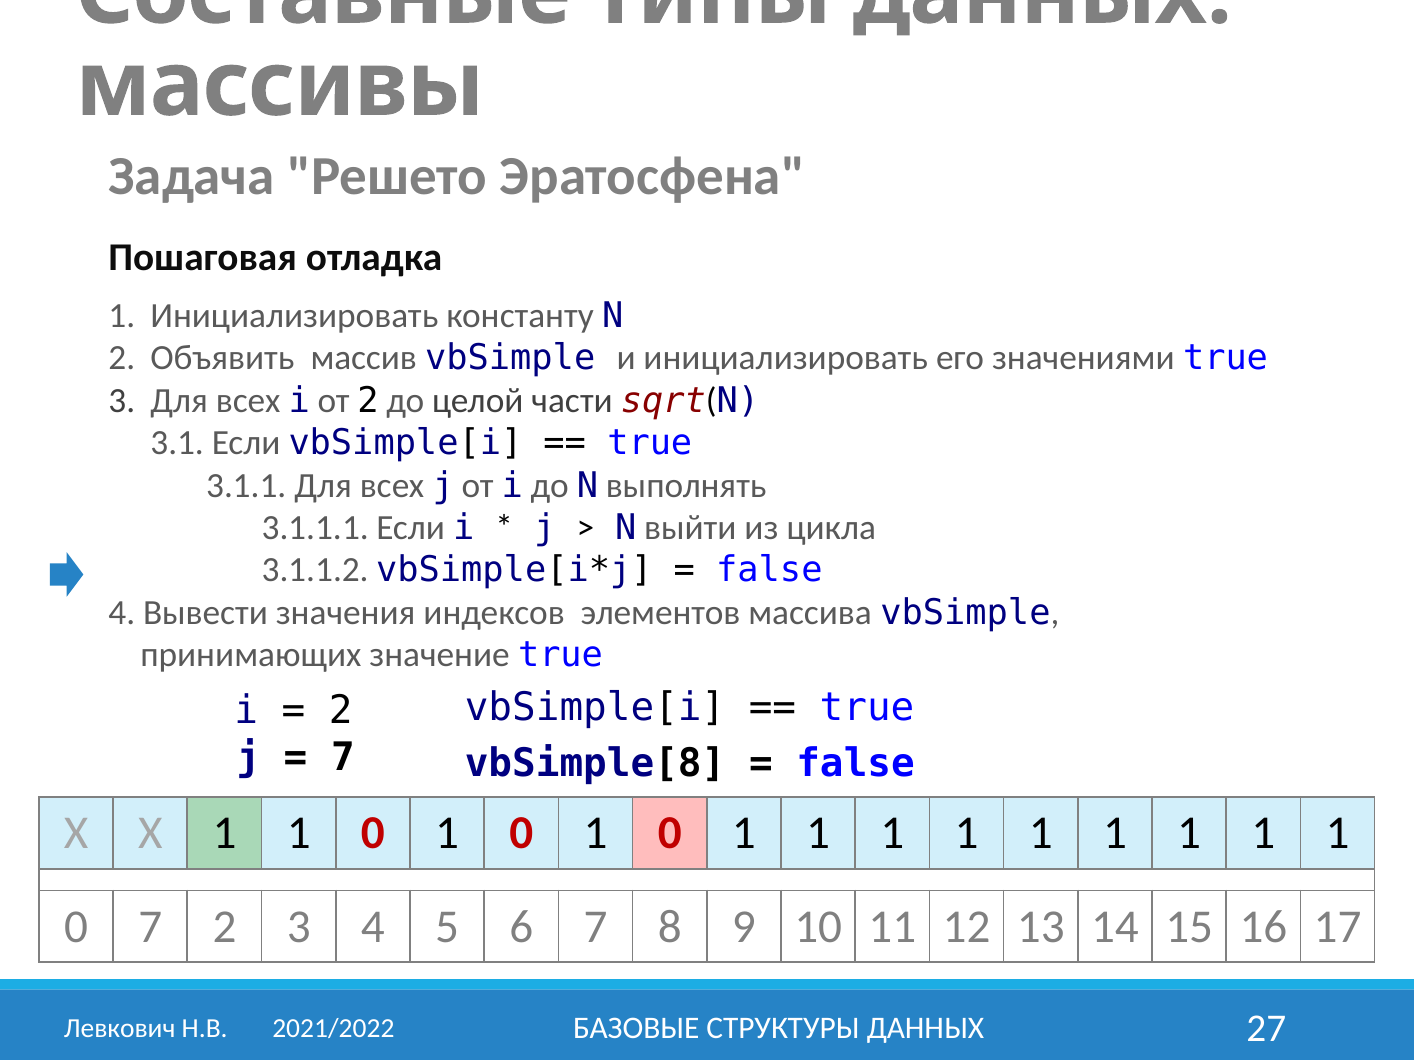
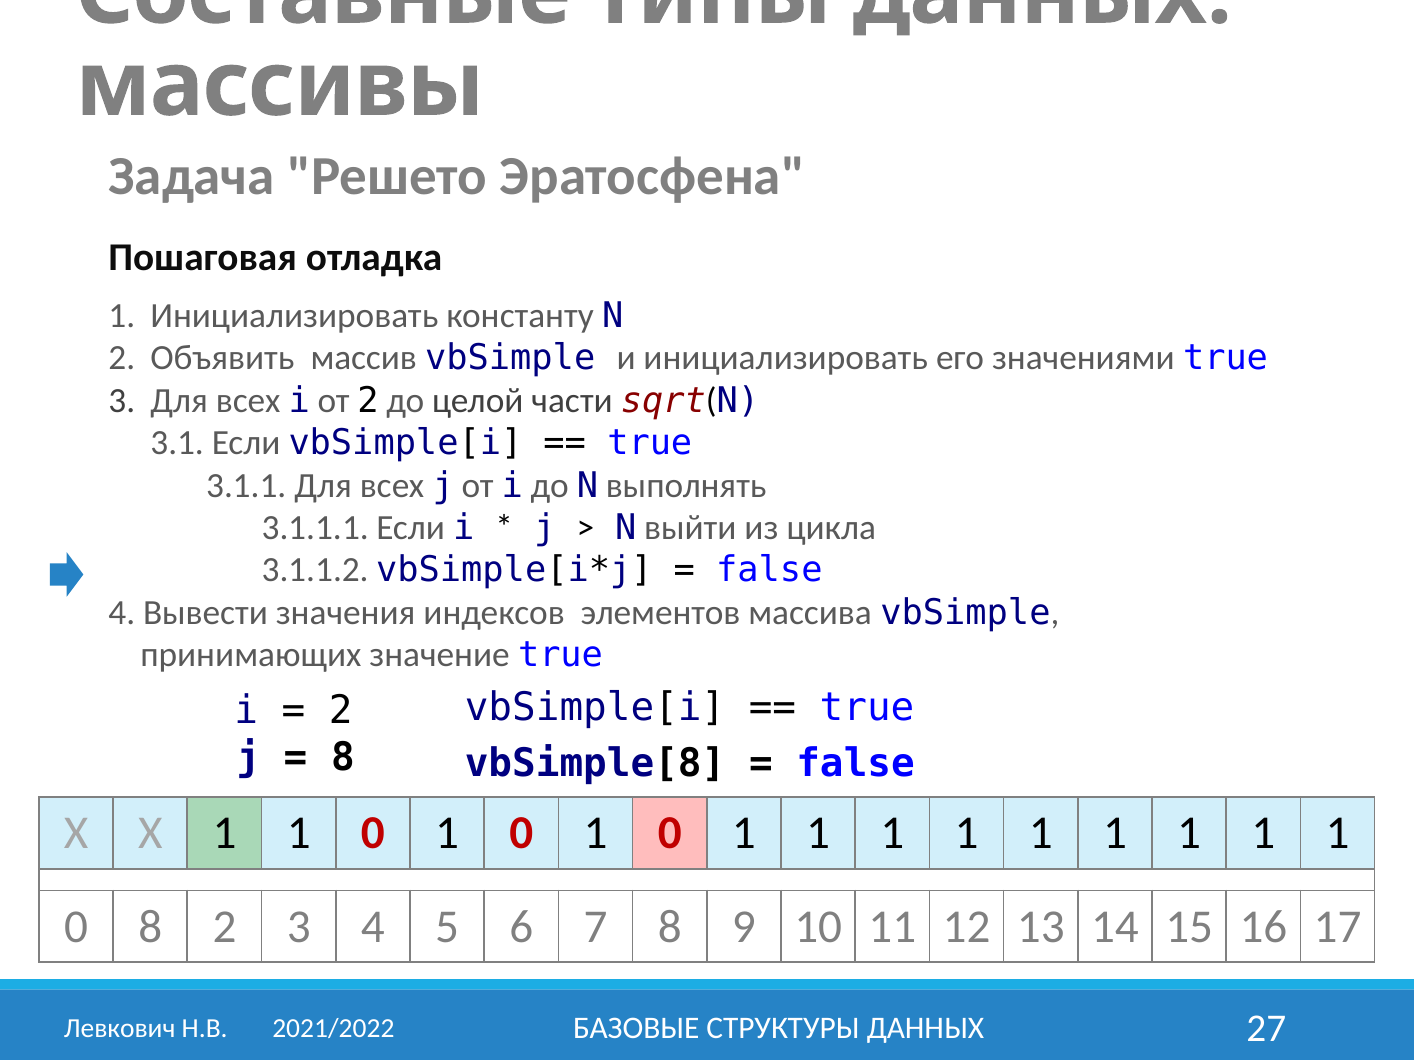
7 at (343, 758): 7 -> 8
0 7: 7 -> 8
